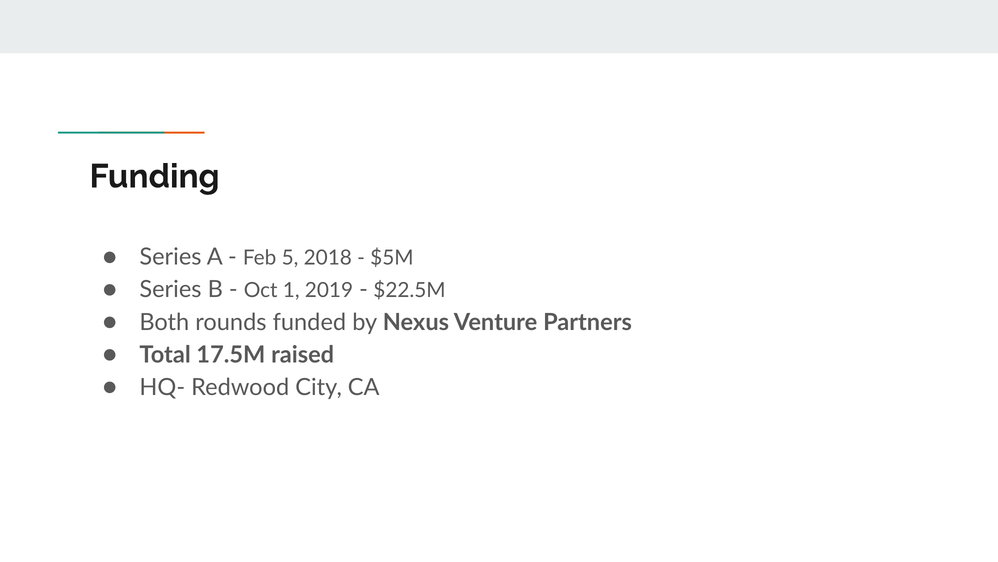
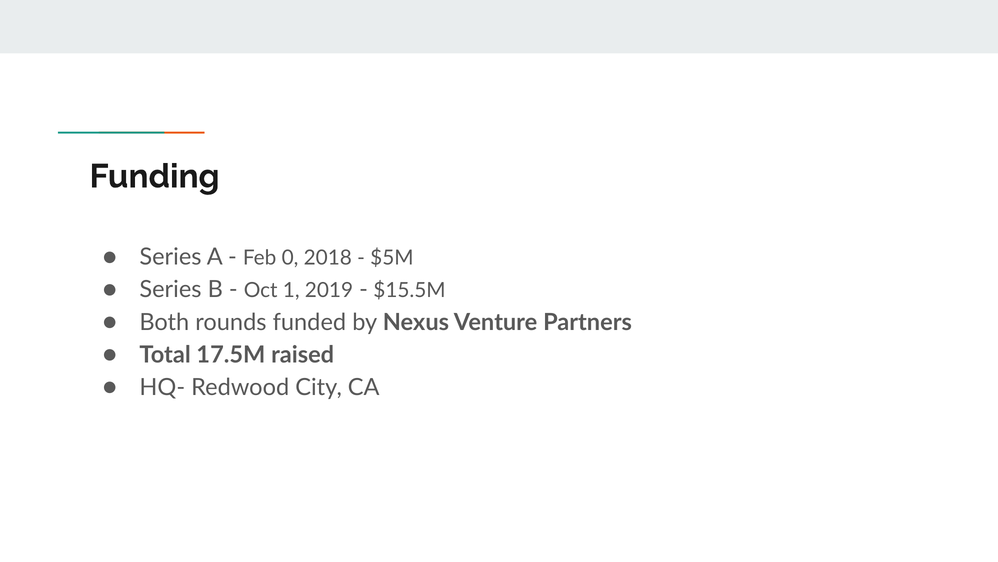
5: 5 -> 0
$22.5M: $22.5M -> $15.5M
